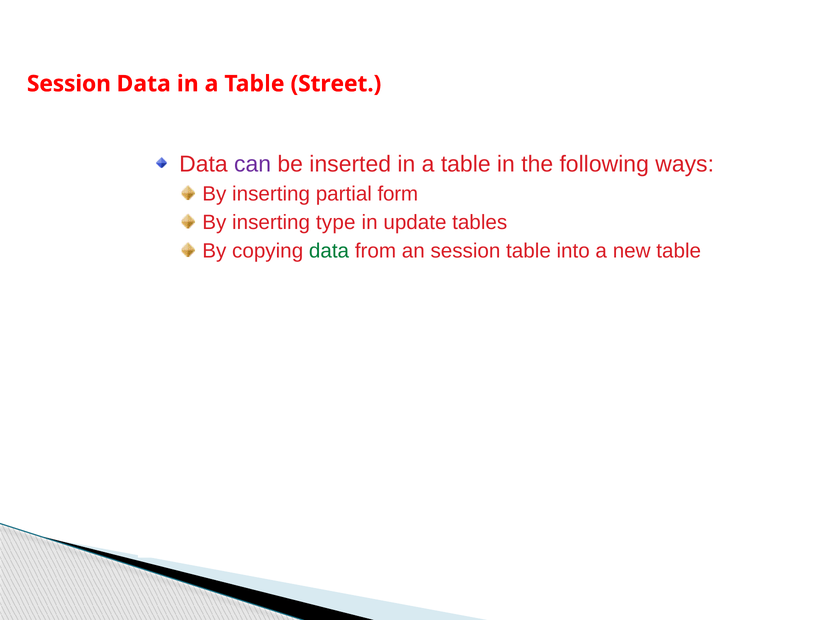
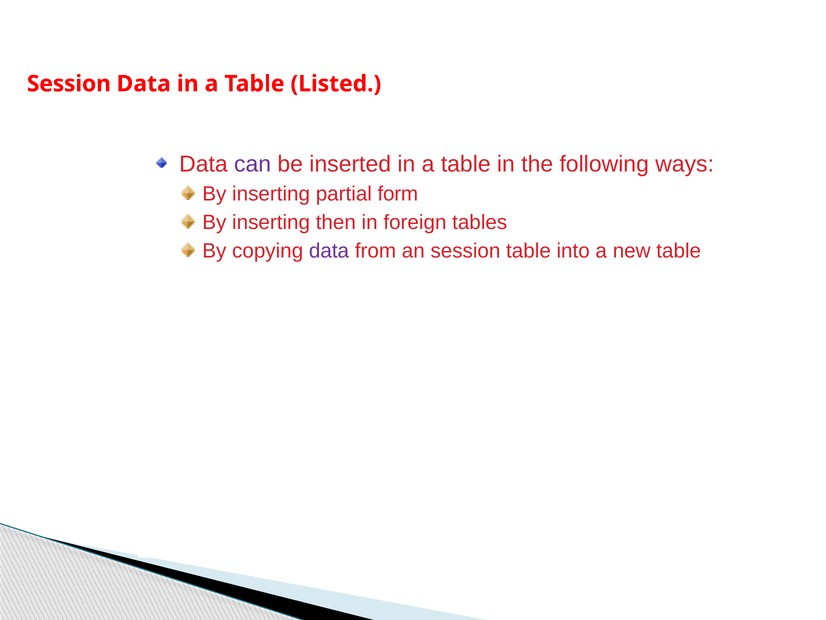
Street: Street -> Listed
type: type -> then
update: update -> foreign
data at (329, 251) colour: green -> purple
